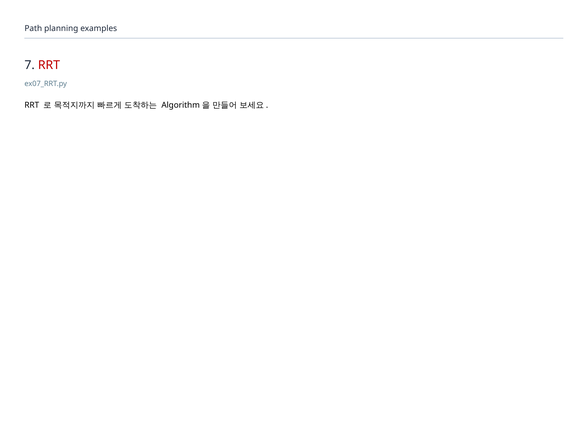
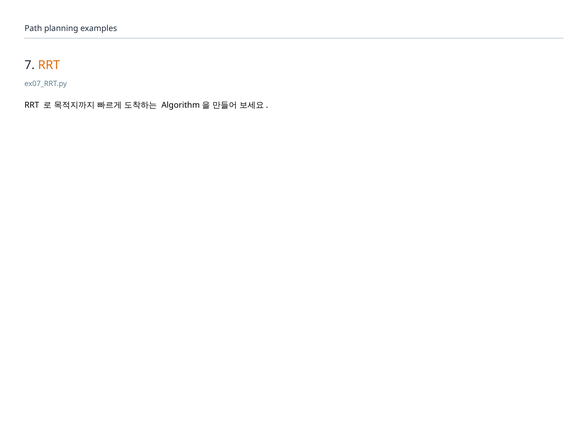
RRT at (49, 65) colour: red -> orange
